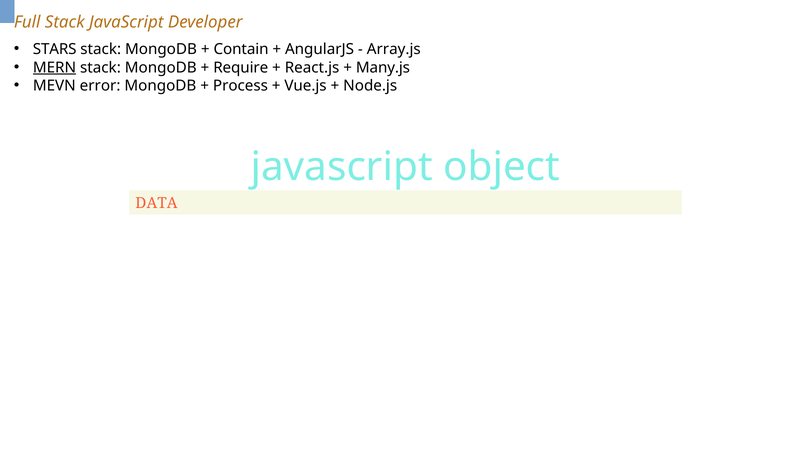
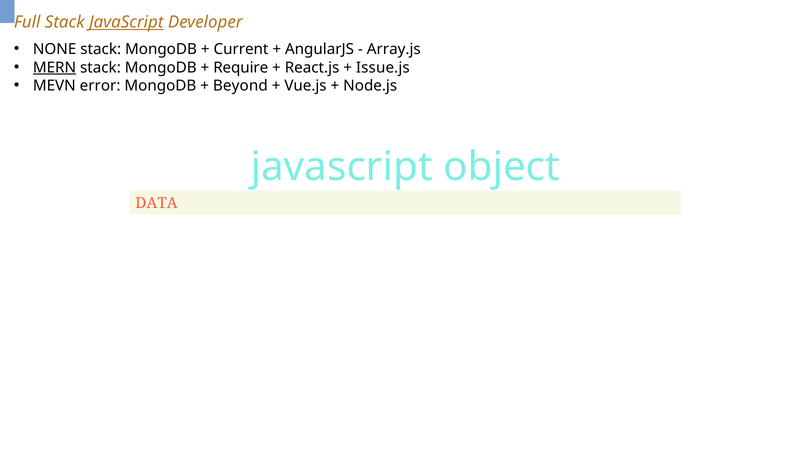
JavaScript at (126, 22) underline: none -> present
STARS: STARS -> NONE
Contain: Contain -> Current
Many.js: Many.js -> Issue.js
Process: Process -> Beyond
